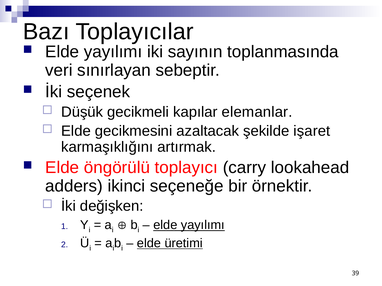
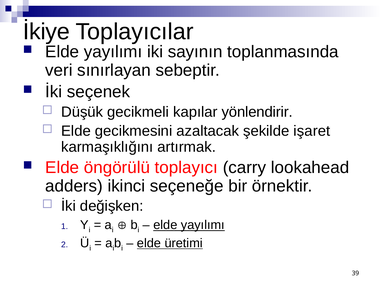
Bazı: Bazı -> İkiye
elemanlar: elemanlar -> yönlendirir
